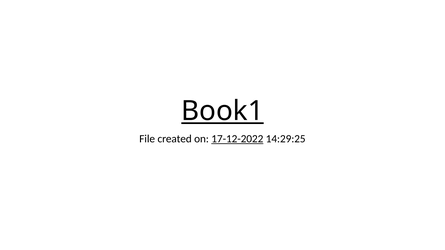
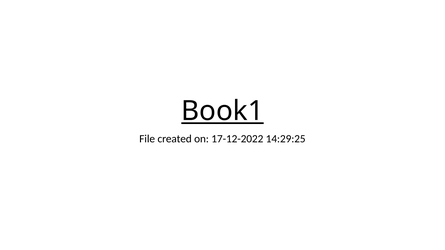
17-12-2022 underline: present -> none
